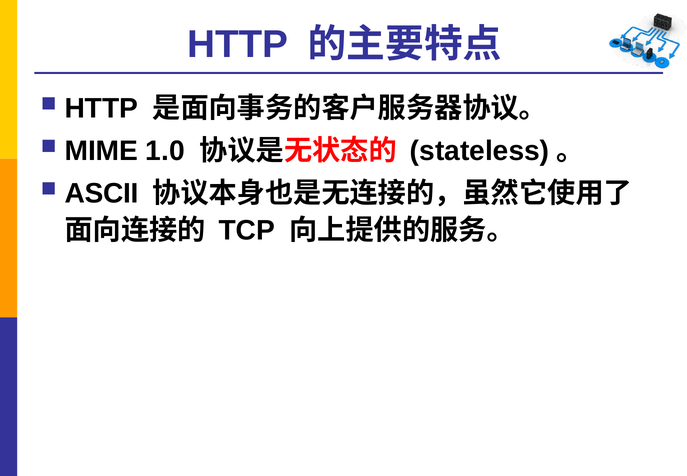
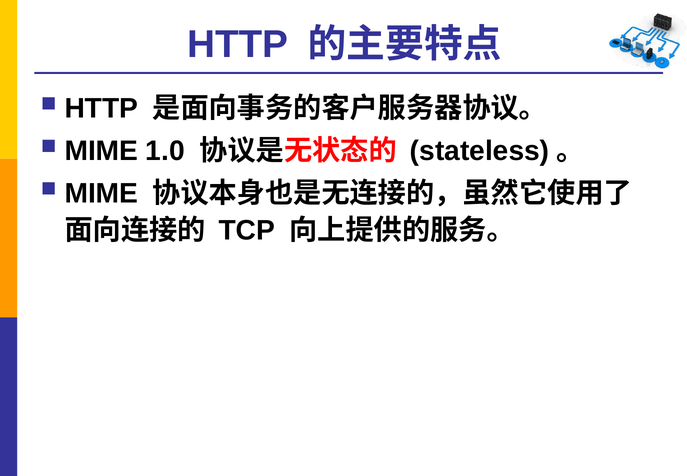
ASCII at (102, 193): ASCII -> MIME
